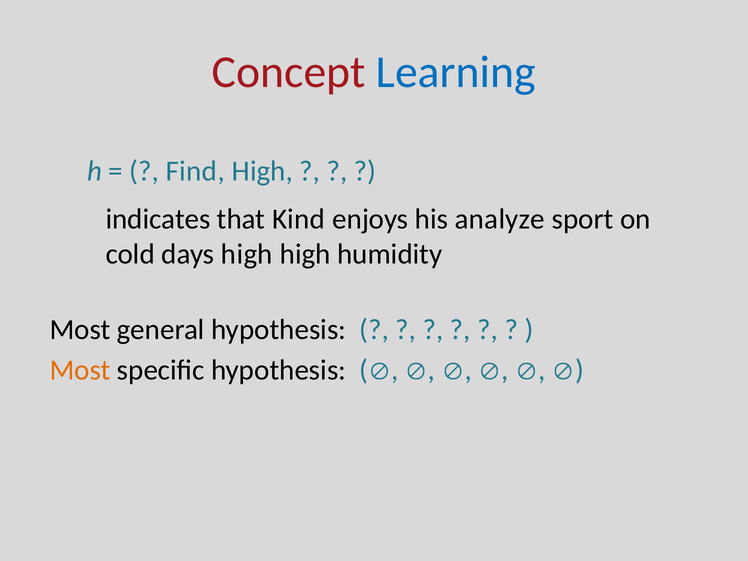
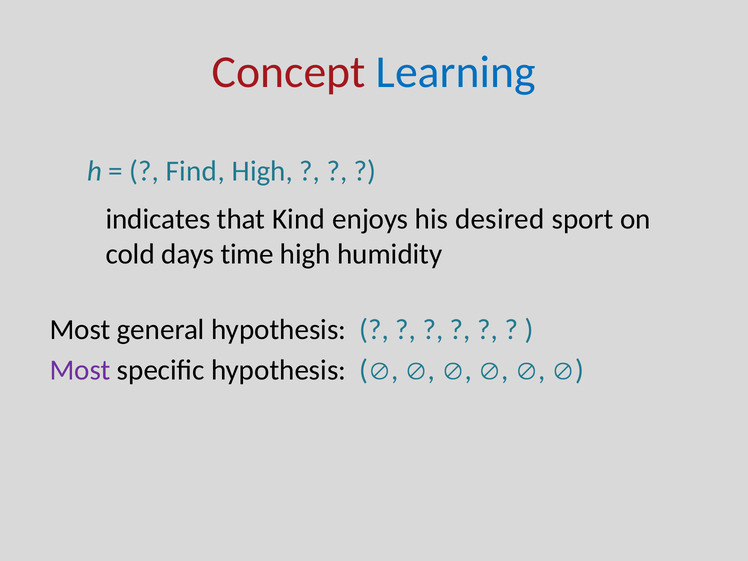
analyze: analyze -> desired
days high: high -> time
Most at (80, 370) colour: orange -> purple
